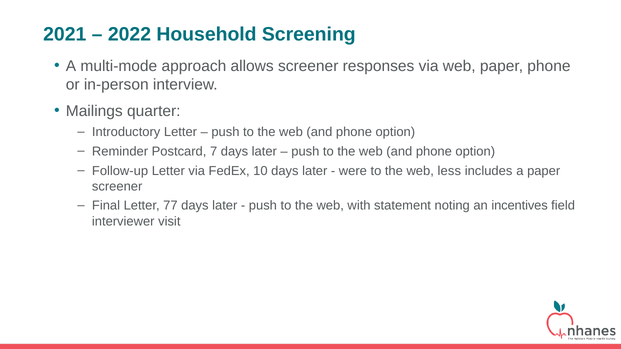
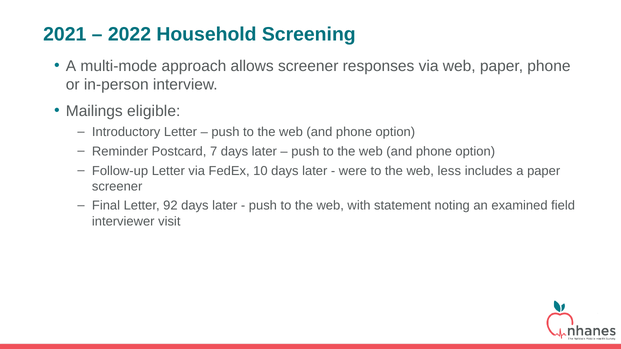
quarter: quarter -> eligible
77: 77 -> 92
incentives: incentives -> examined
